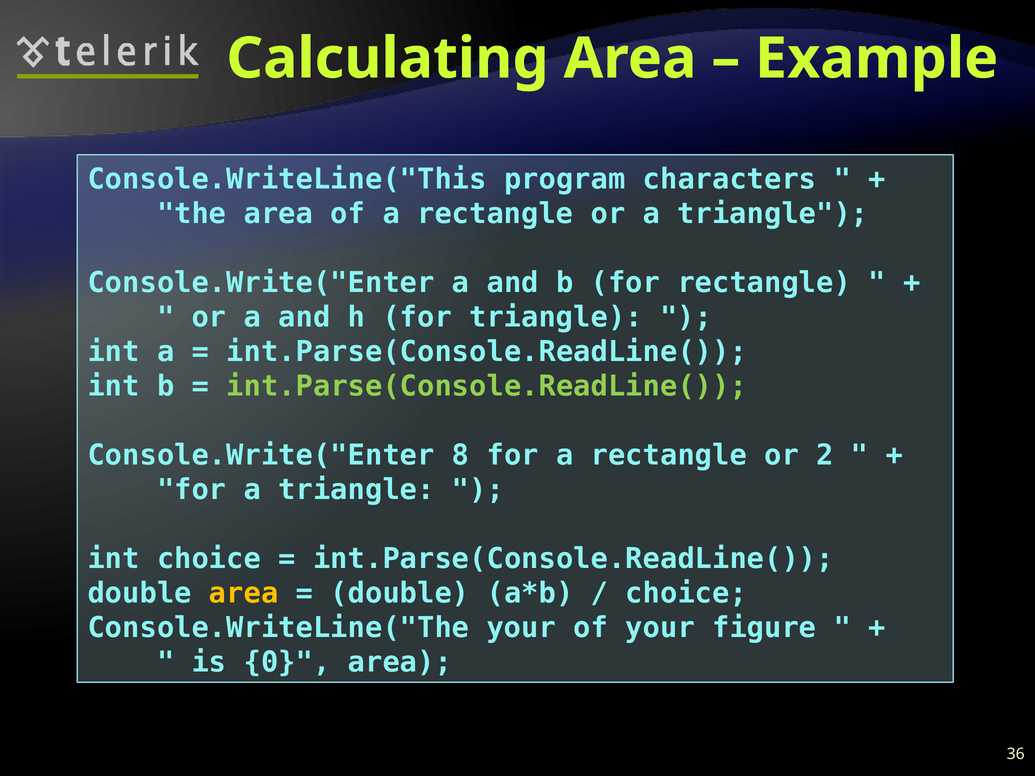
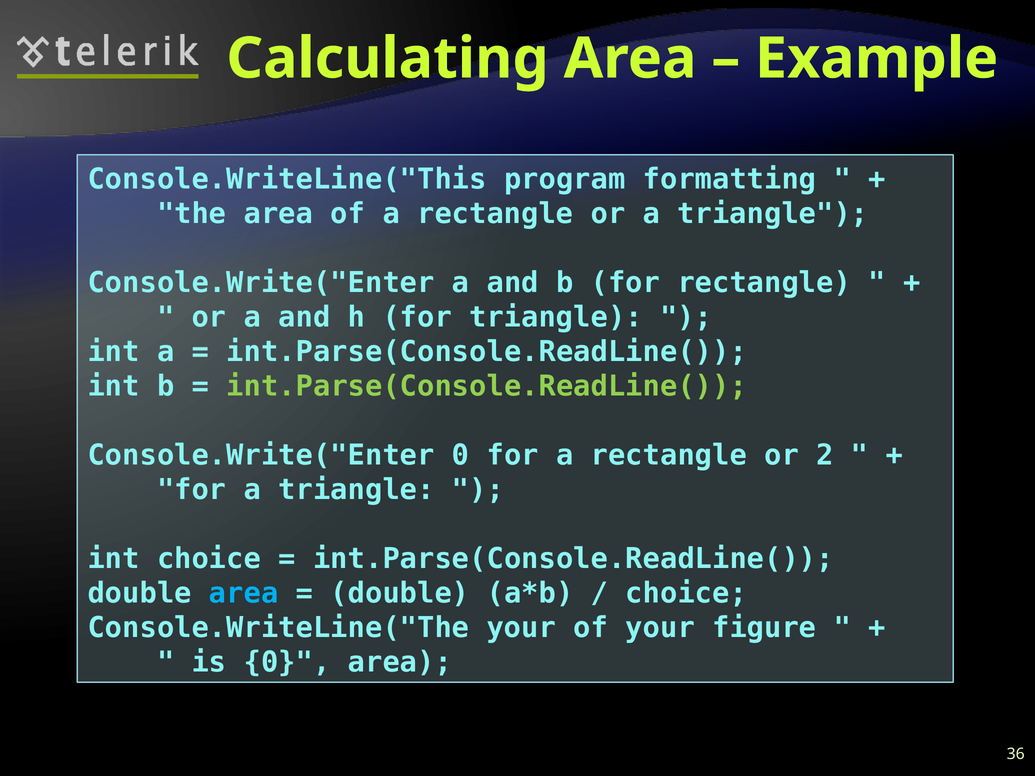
characters: characters -> formatting
Console.Write("Enter 8: 8 -> 0
area at (244, 593) colour: yellow -> light blue
